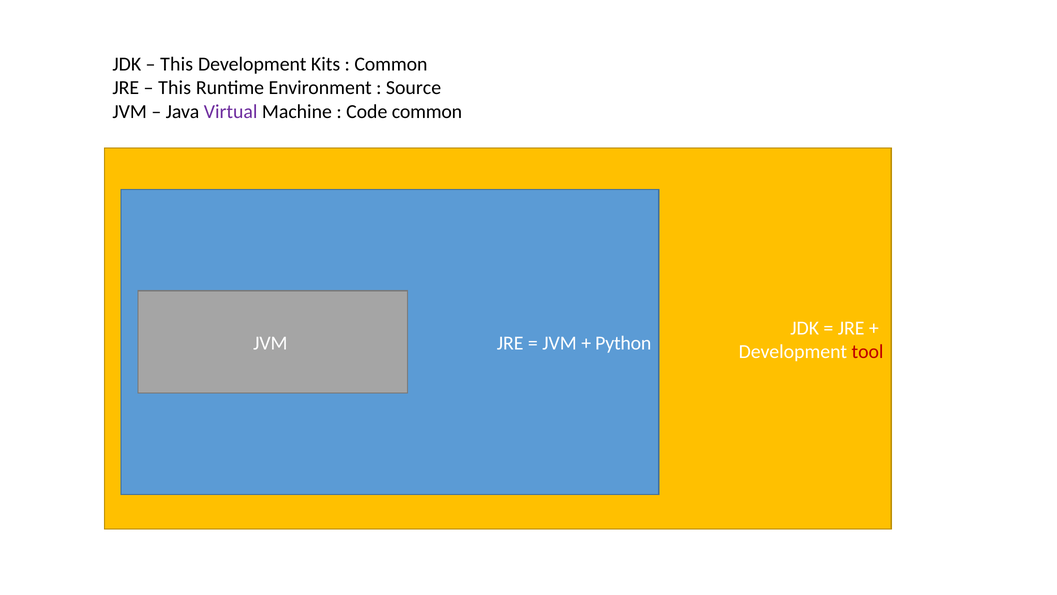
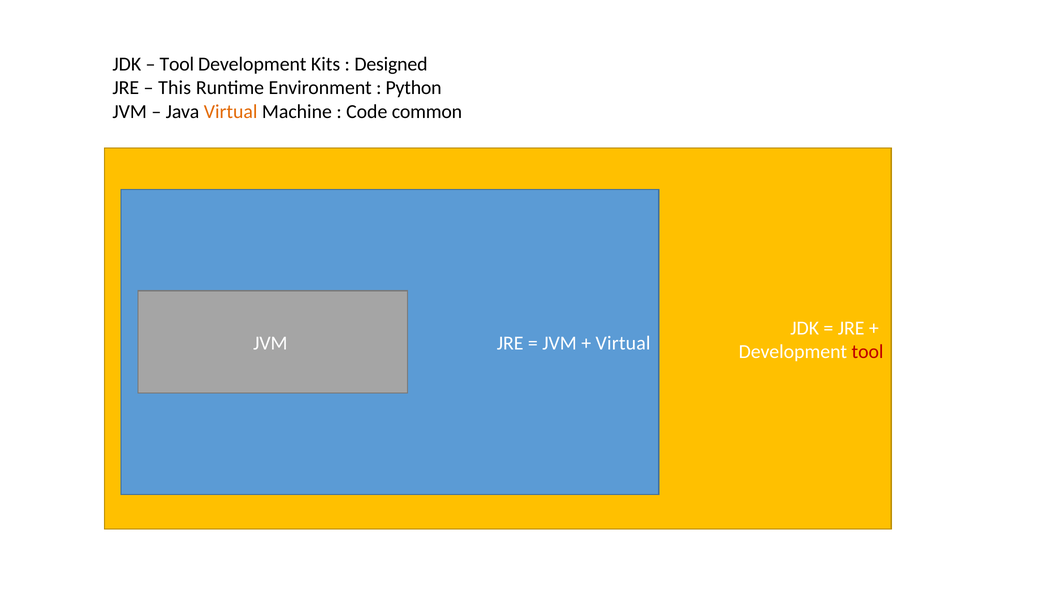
This at (177, 64): This -> Tool
Common at (391, 64): Common -> Designed
Source: Source -> Python
Virtual at (231, 112) colour: purple -> orange
Python at (623, 343): Python -> Virtual
